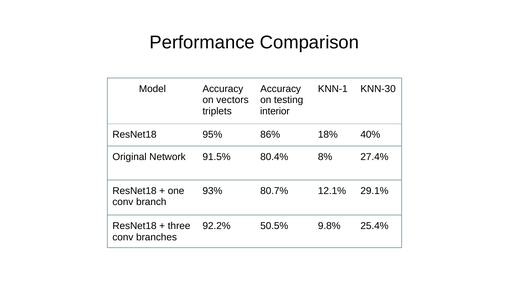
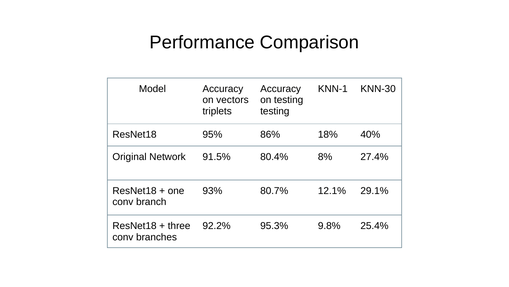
interior at (275, 111): interior -> testing
50.5%: 50.5% -> 95.3%
